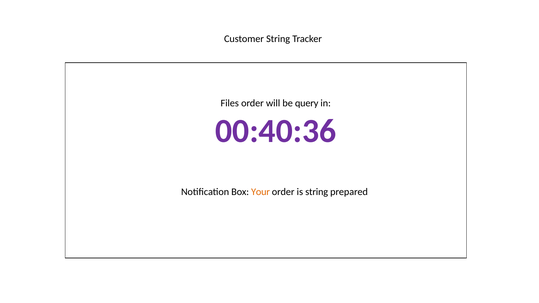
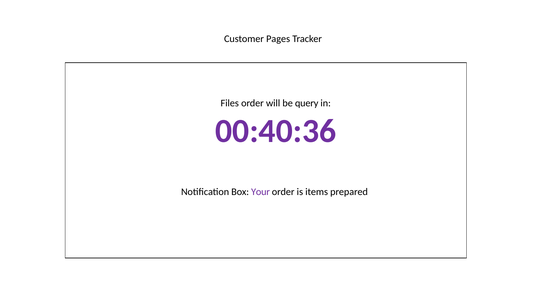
Customer String: String -> Pages
Your colour: orange -> purple
is string: string -> items
